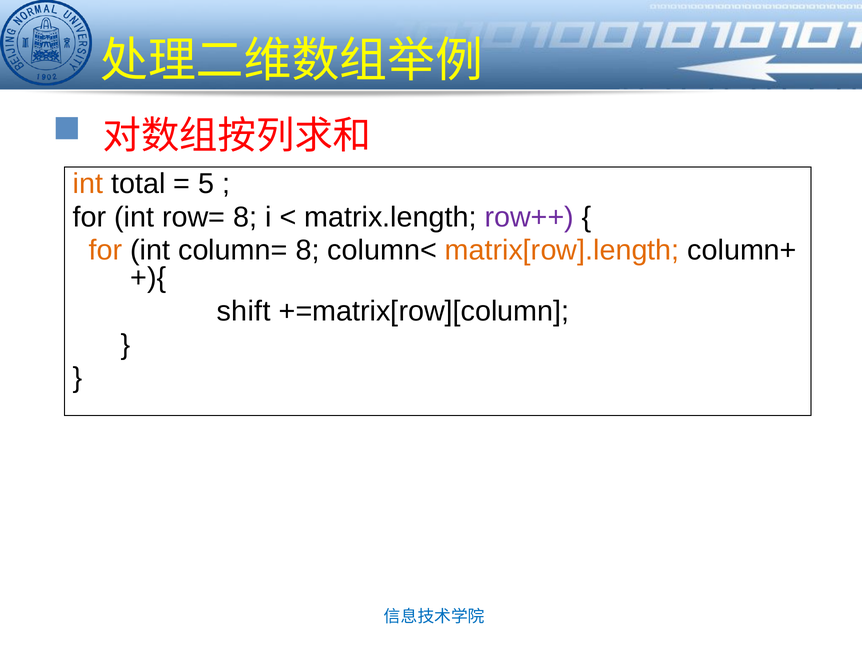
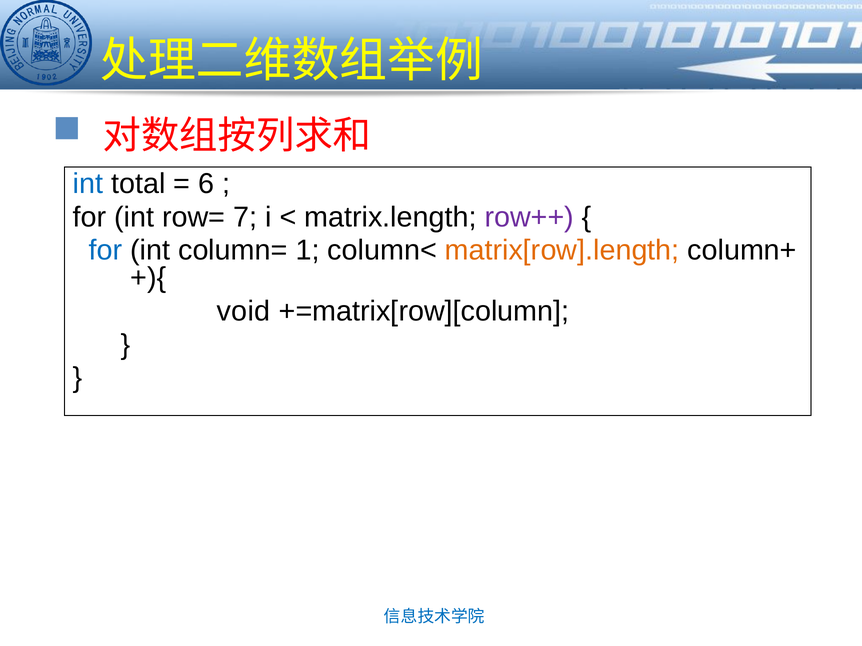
int at (88, 184) colour: orange -> blue
5: 5 -> 6
row= 8: 8 -> 7
for at (106, 251) colour: orange -> blue
column= 8: 8 -> 1
shift: shift -> void
